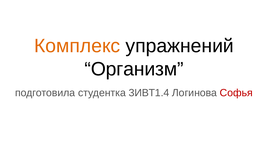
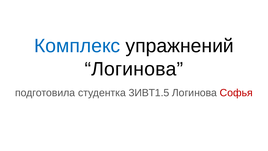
Комплекс colour: orange -> blue
Организм at (134, 69): Организм -> Логинова
3ИВТ1.4: 3ИВТ1.4 -> 3ИВТ1.5
